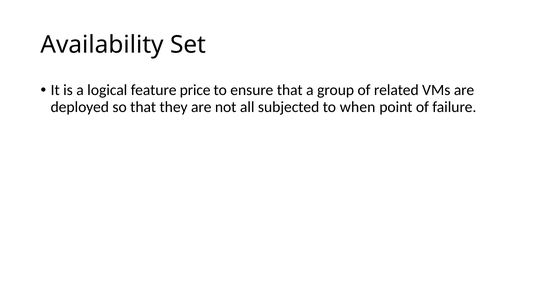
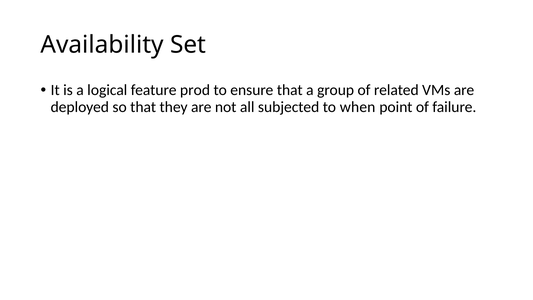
price: price -> prod
